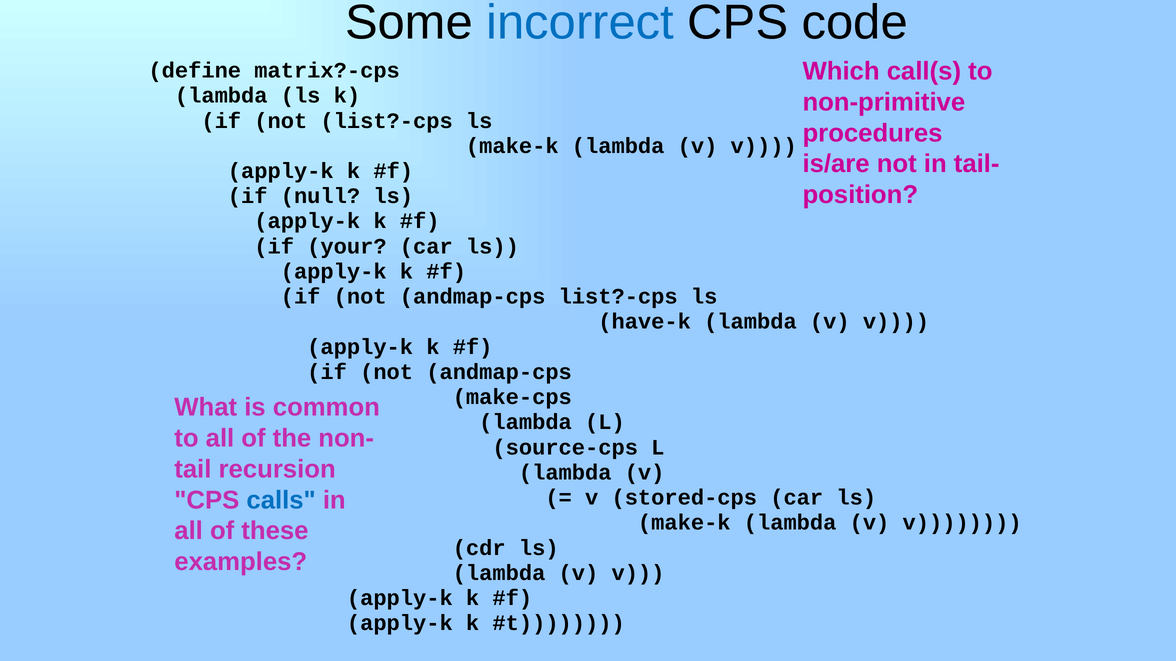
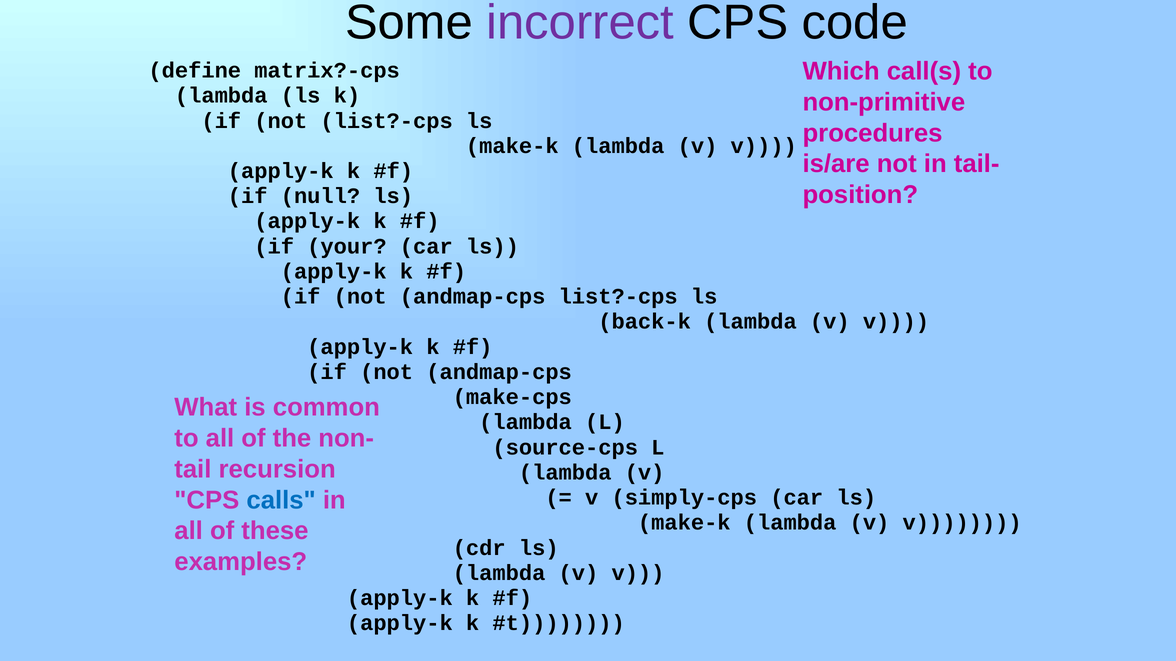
incorrect colour: blue -> purple
have-k: have-k -> back-k
stored-cps: stored-cps -> simply-cps
